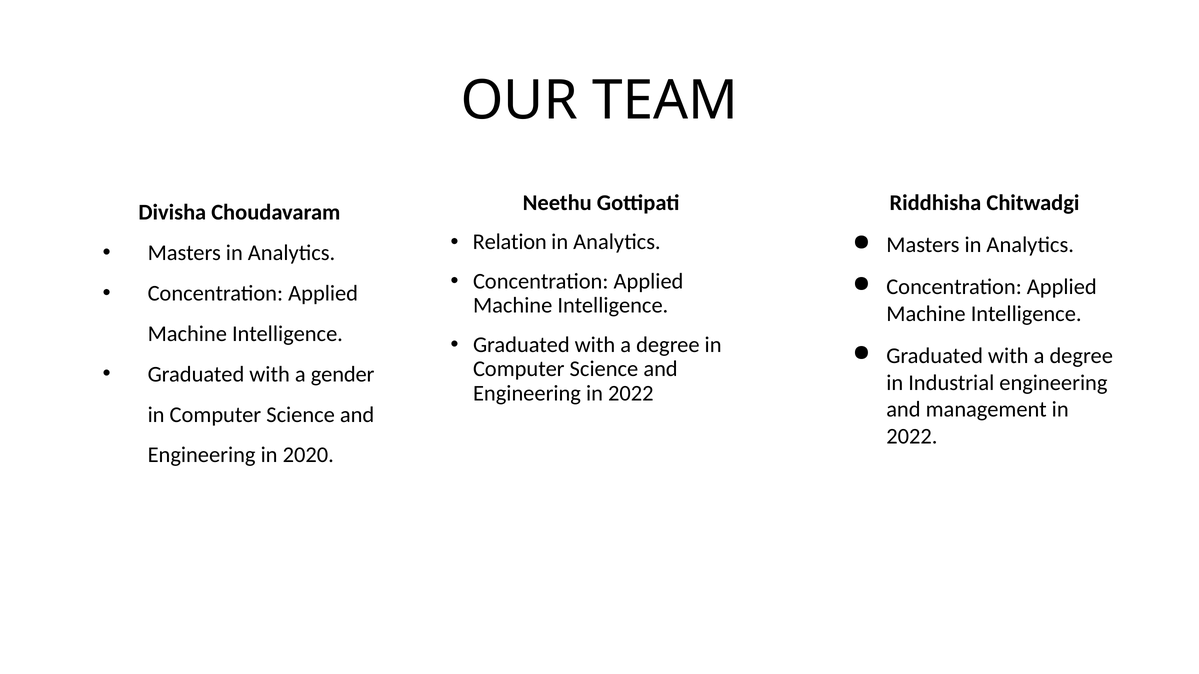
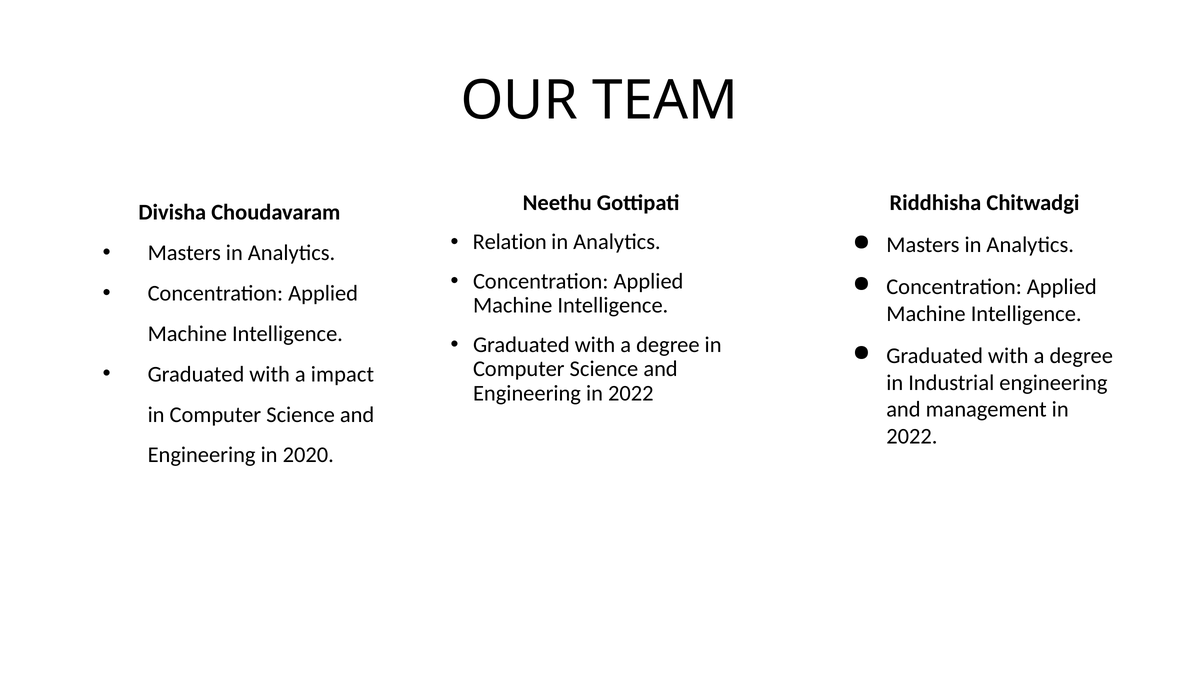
gender: gender -> impact
